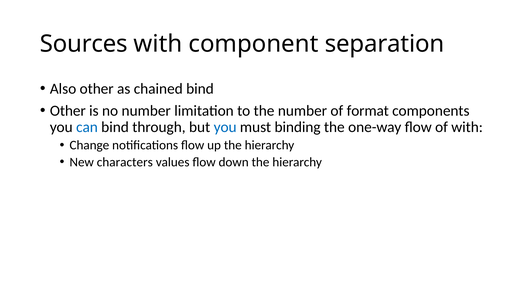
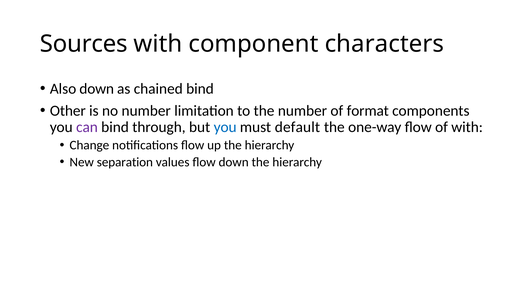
separation: separation -> characters
Also other: other -> down
can colour: blue -> purple
binding: binding -> default
characters: characters -> separation
